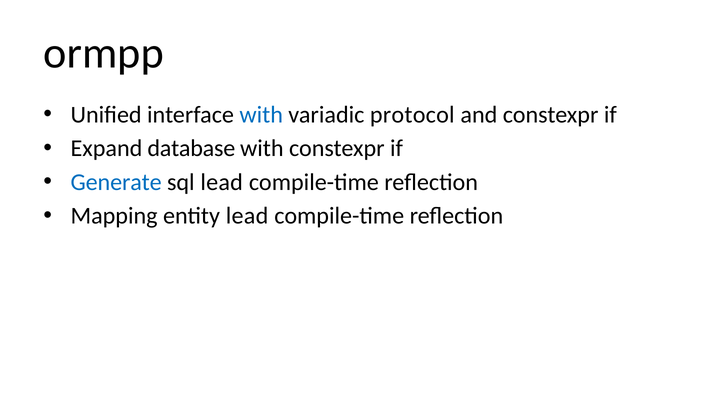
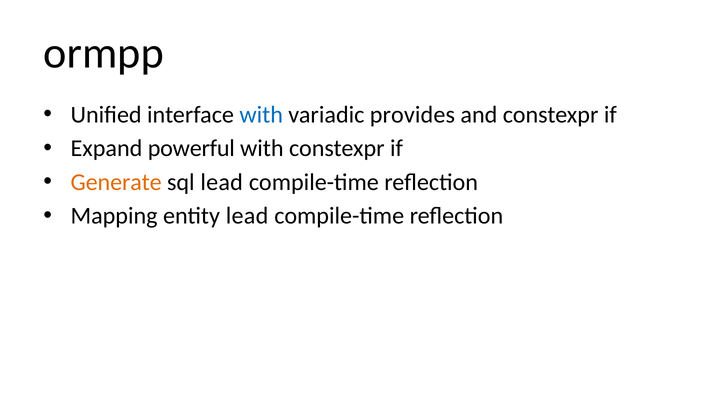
protocol: protocol -> provides
database: database -> powerful
Generate colour: blue -> orange
